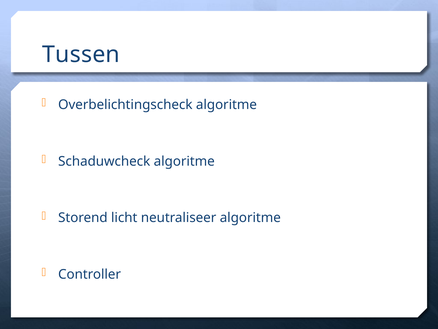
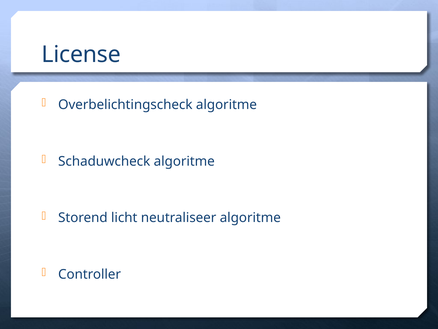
Tussen: Tussen -> License
